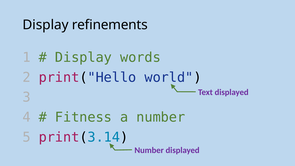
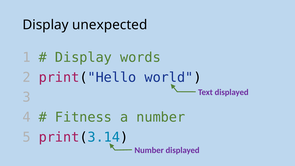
refinements: refinements -> unexpected
